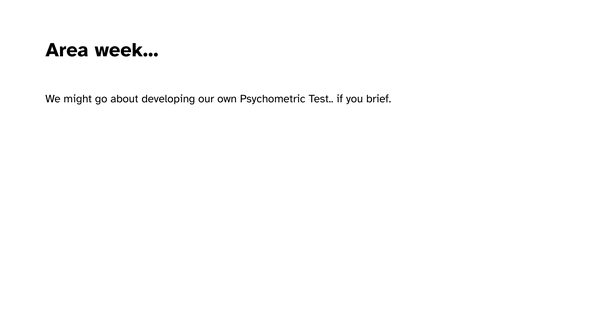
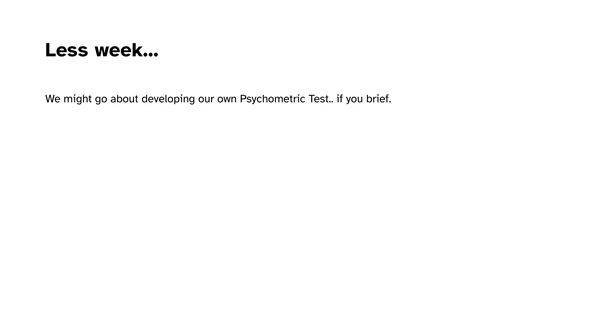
Area: Area -> Less
